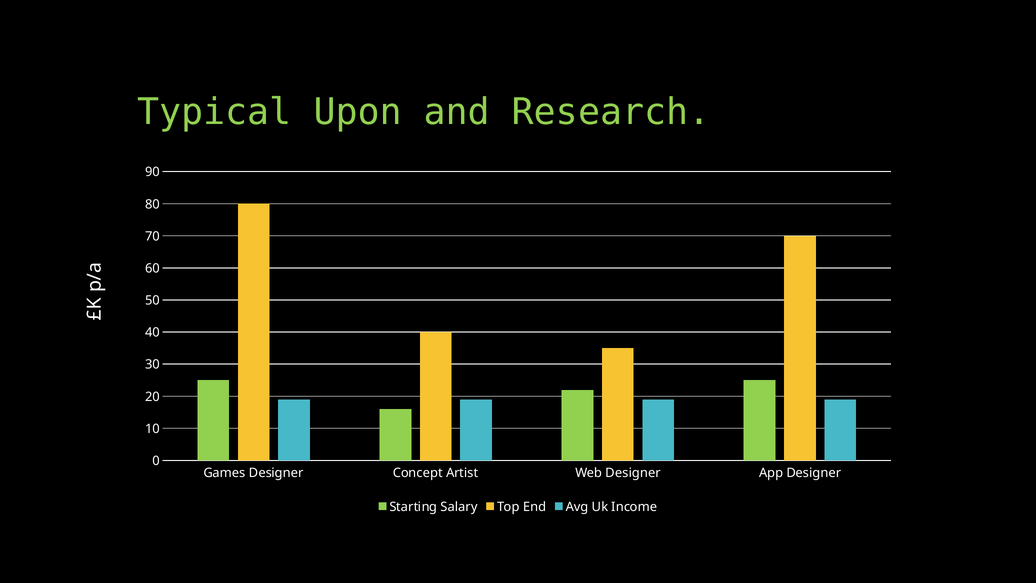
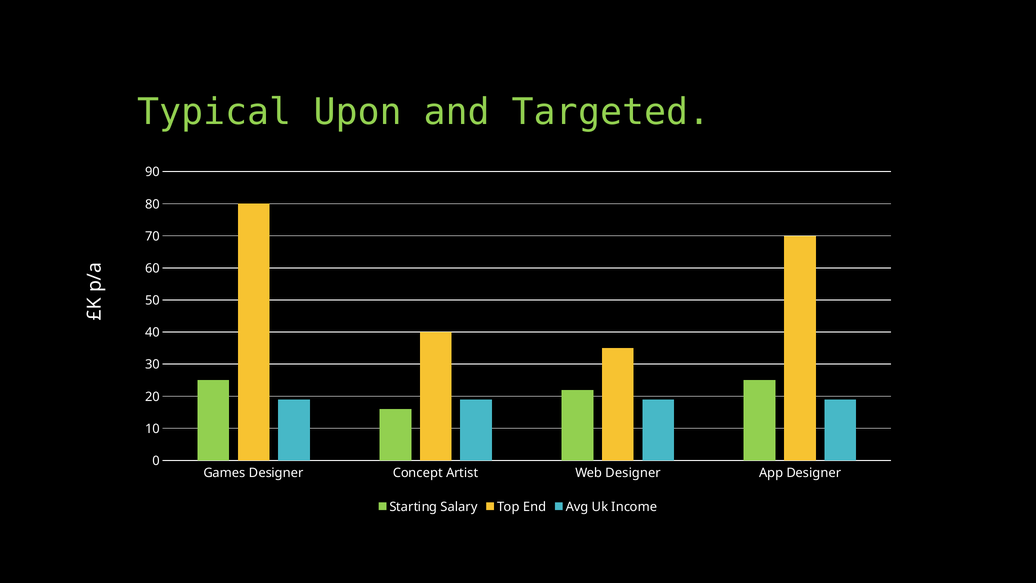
Research: Research -> Targeted
